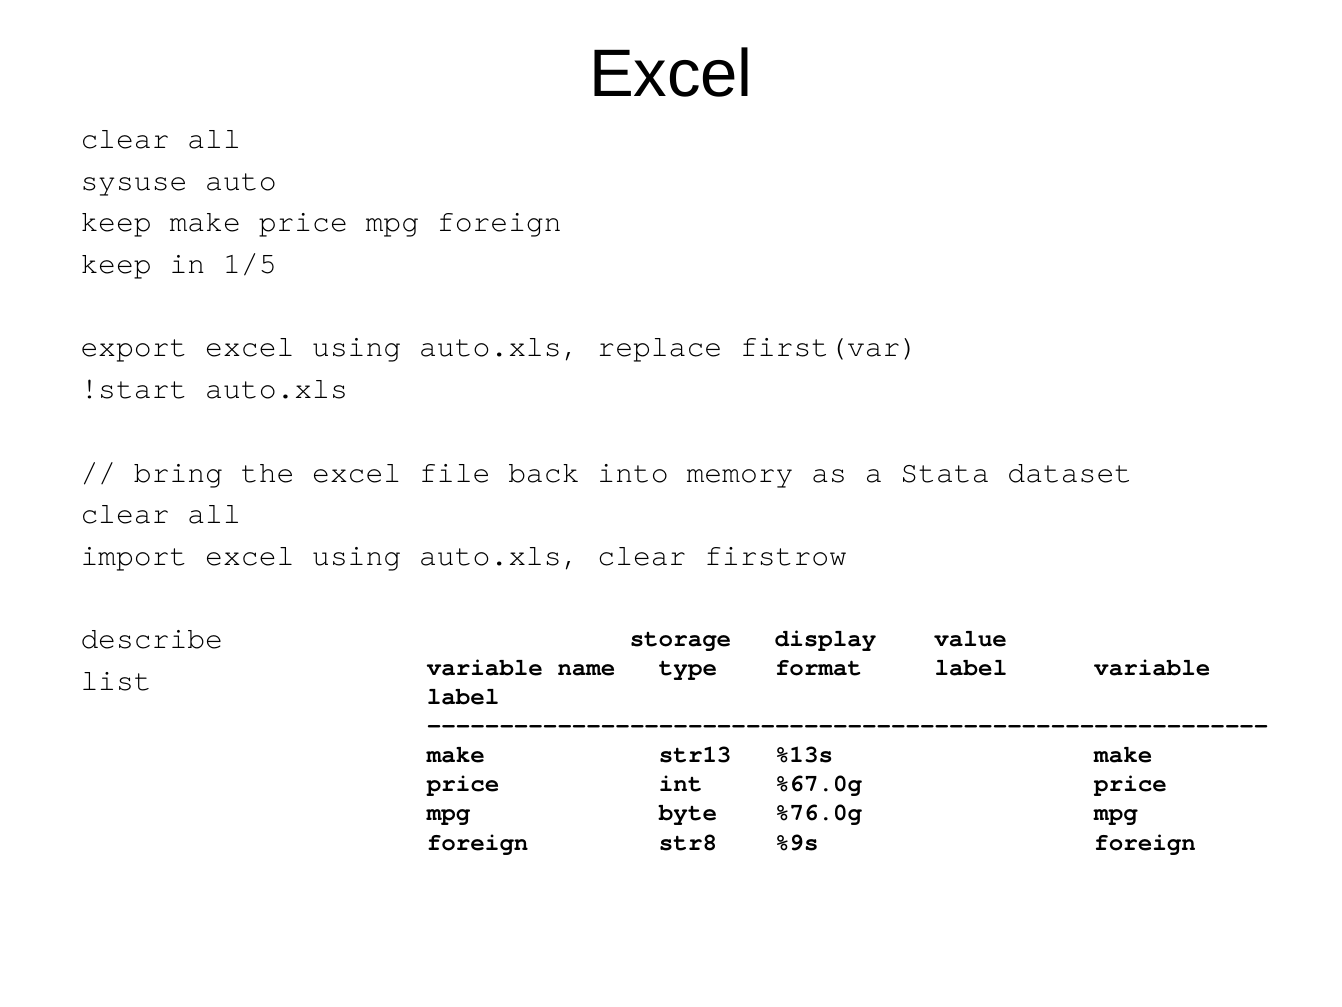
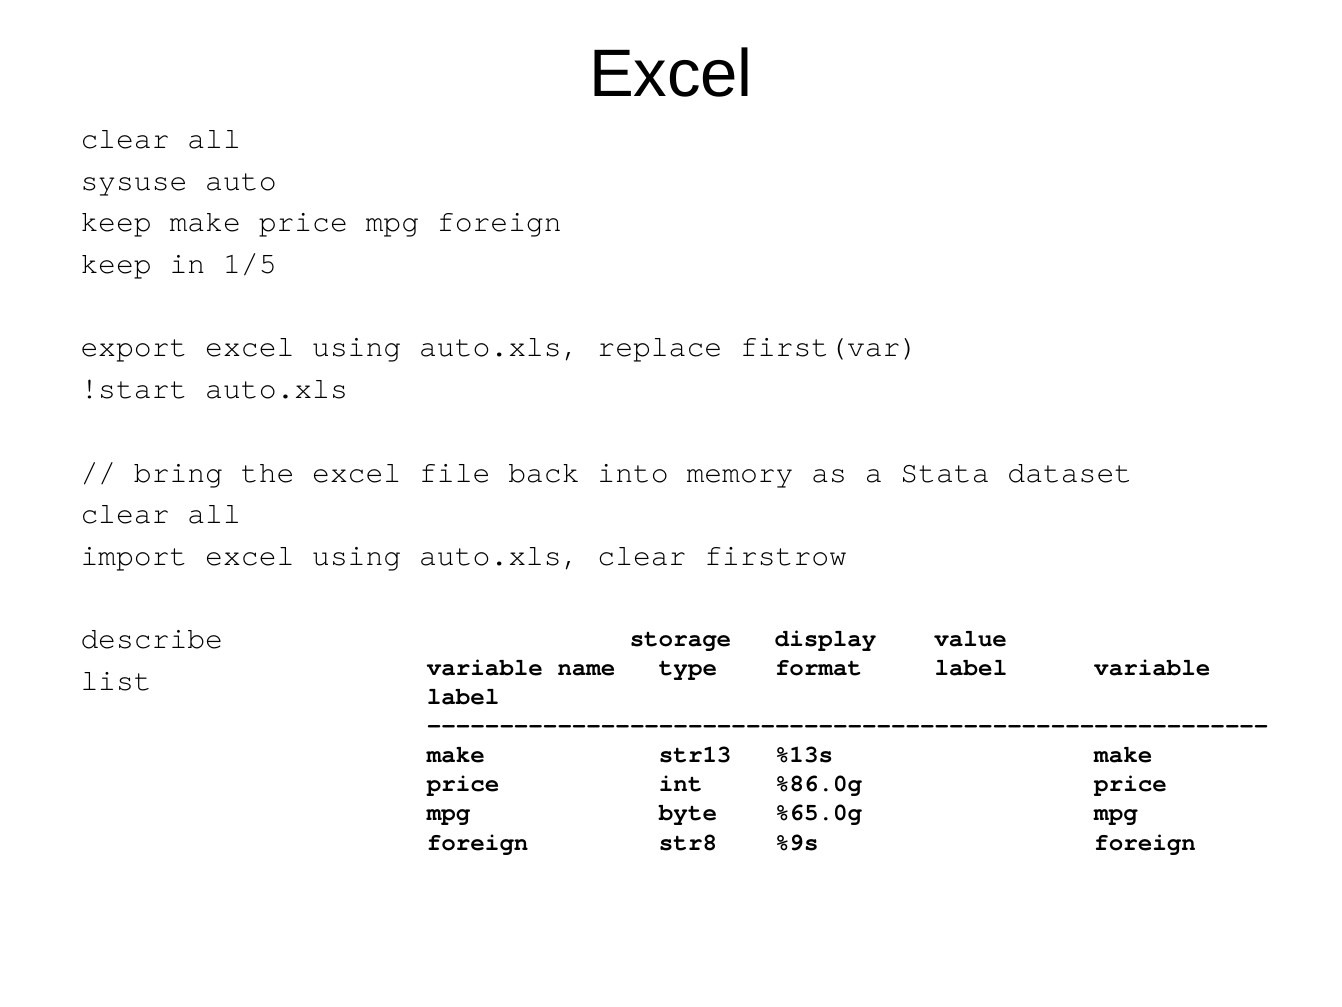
%67.0g: %67.0g -> %86.0g
%76.0g: %76.0g -> %65.0g
